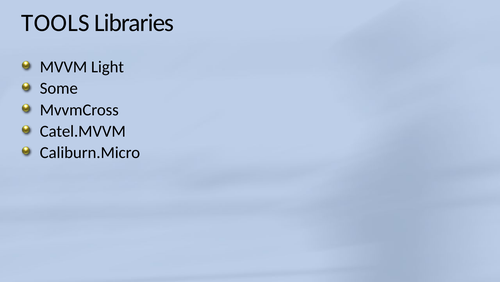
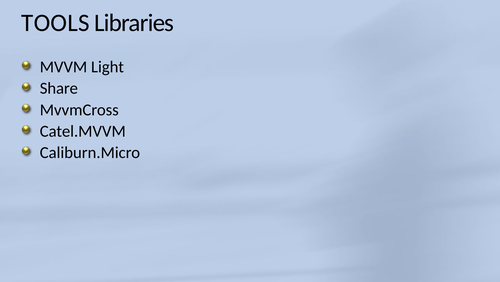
Some: Some -> Share
